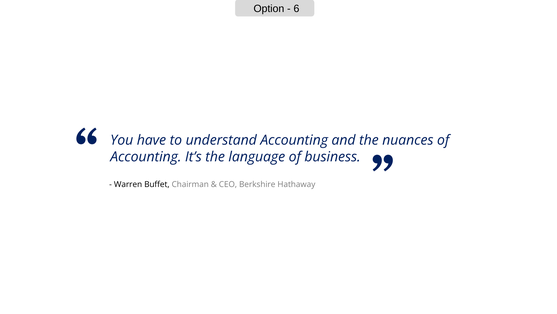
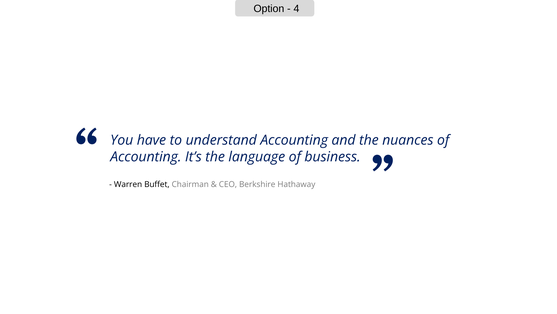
6: 6 -> 4
